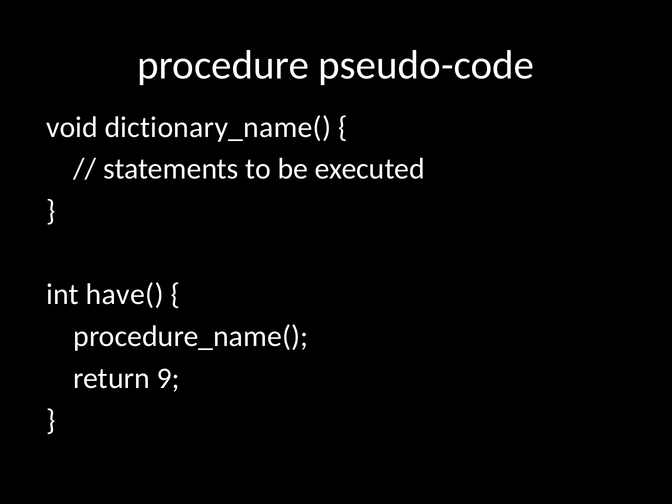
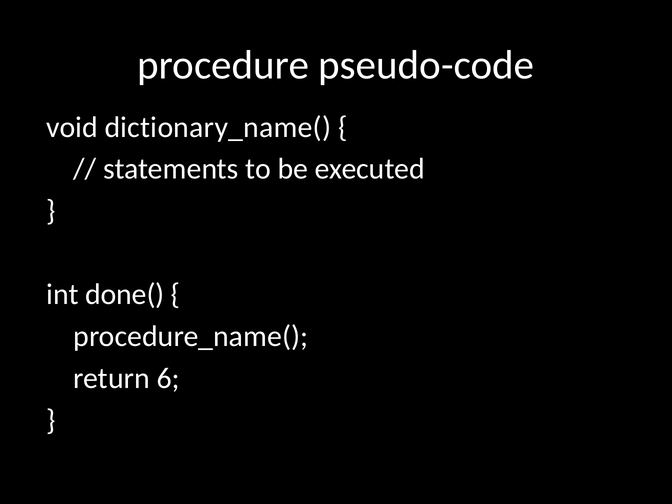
have(: have( -> done(
9: 9 -> 6
